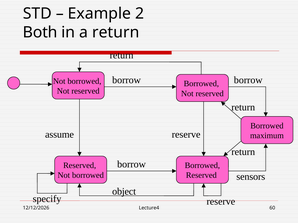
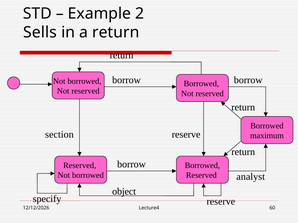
Both: Both -> Sells
assume: assume -> section
sensors: sensors -> analyst
